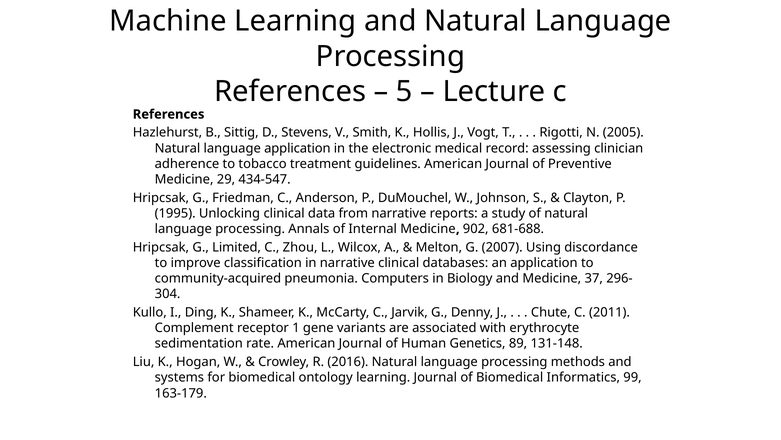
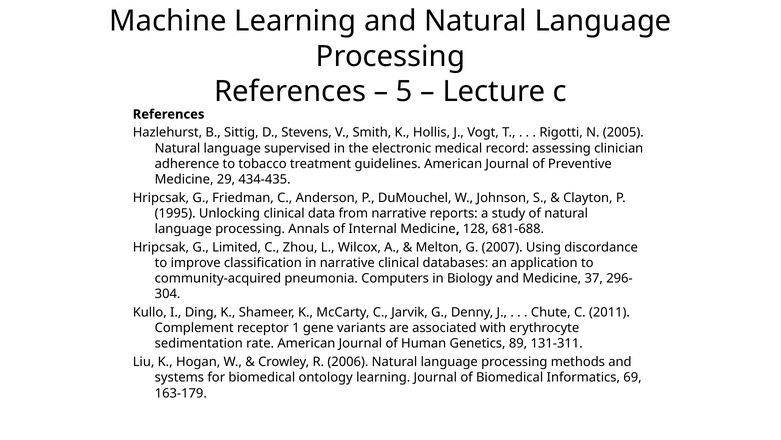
language application: application -> supervised
434-547: 434-547 -> 434-435
902: 902 -> 128
131-148: 131-148 -> 131-311
2016: 2016 -> 2006
99: 99 -> 69
